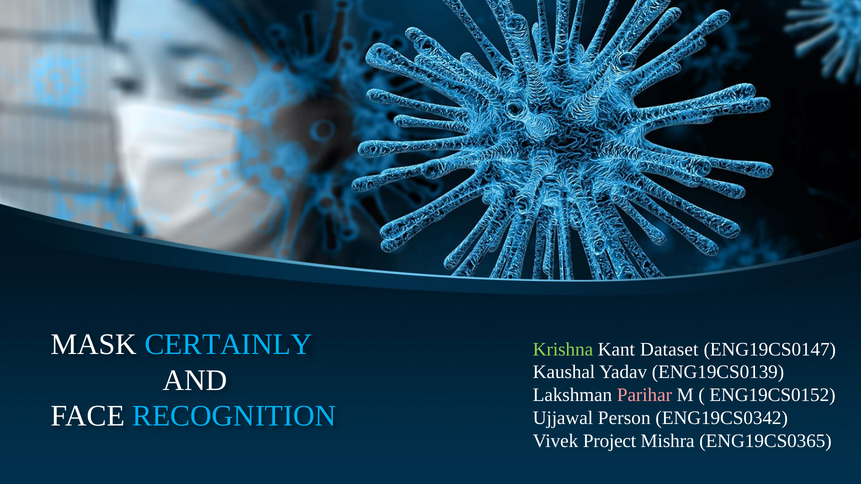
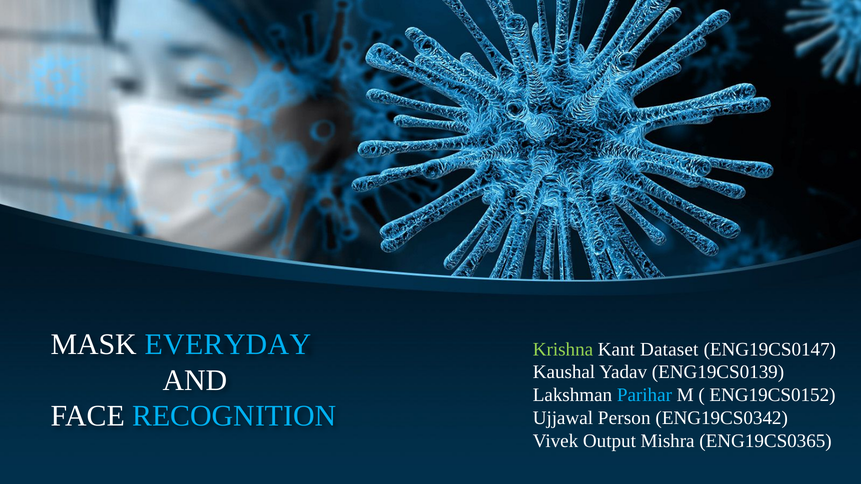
CERTAINLY: CERTAINLY -> EVERYDAY
Parihar colour: pink -> light blue
Project: Project -> Output
